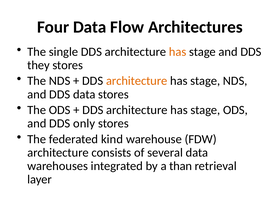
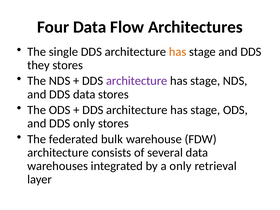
architecture at (137, 81) colour: orange -> purple
kind: kind -> bulk
a than: than -> only
